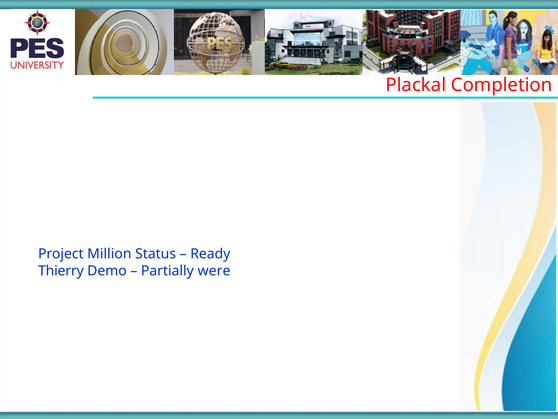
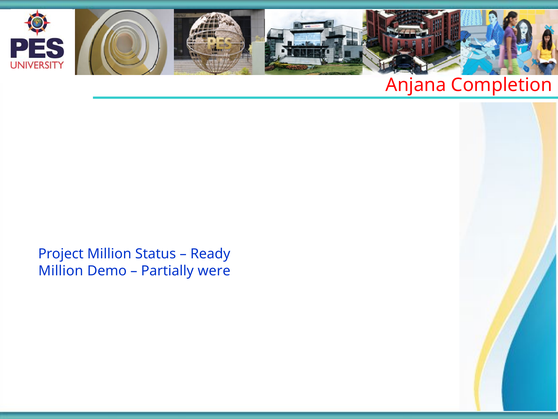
Plackal: Plackal -> Anjana
Thierry at (61, 270): Thierry -> Million
